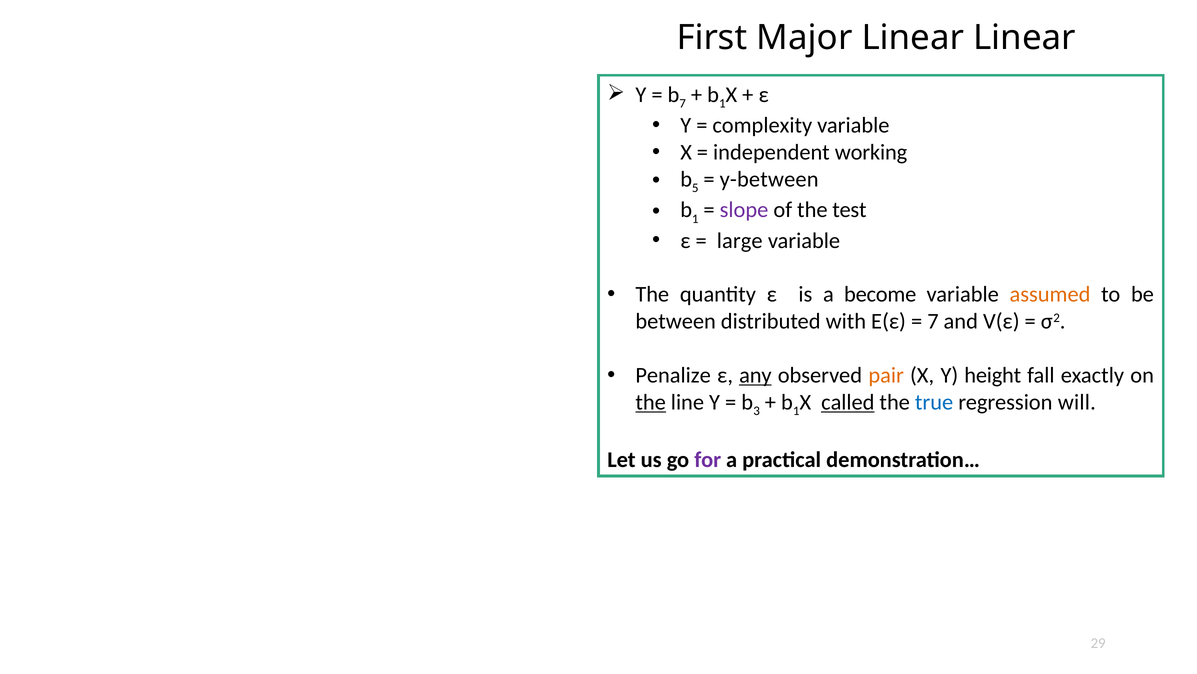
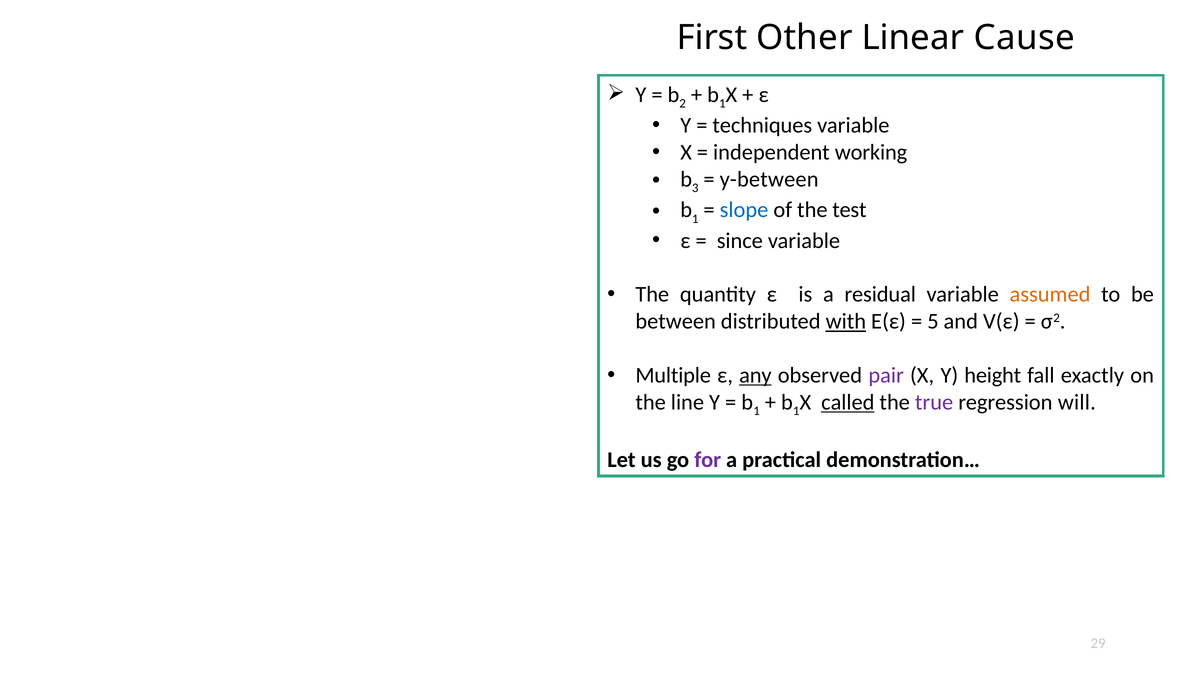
Major: Major -> Other
Linear Linear: Linear -> Cause
7 at (683, 103): 7 -> 2
complexity: complexity -> techniques
5: 5 -> 3
slope colour: purple -> blue
large: large -> since
become: become -> residual
with underline: none -> present
7 at (933, 321): 7 -> 5
Penalize: Penalize -> Multiple
pair colour: orange -> purple
the at (651, 402) underline: present -> none
3 at (757, 411): 3 -> 1
true colour: blue -> purple
